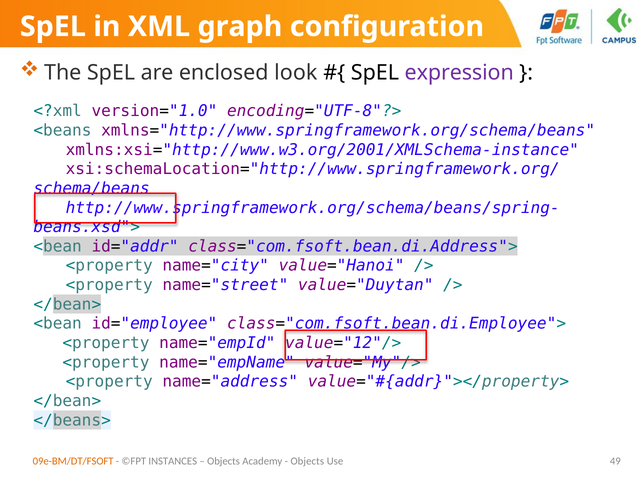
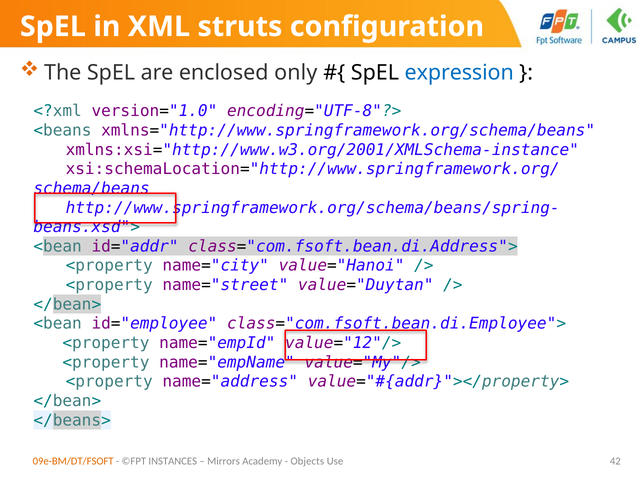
graph: graph -> struts
look: look -> only
expression colour: purple -> blue
Objects at (224, 461): Objects -> Mirrors
49: 49 -> 42
